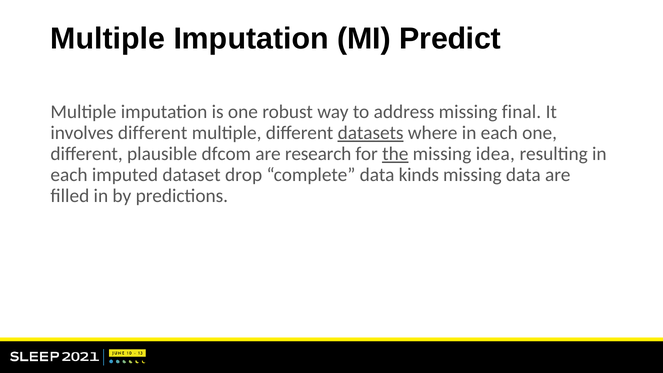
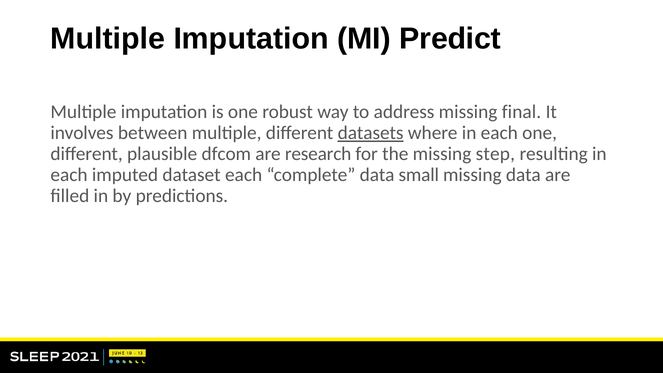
involves different: different -> between
the underline: present -> none
idea: idea -> step
dataset drop: drop -> each
kinds: kinds -> small
